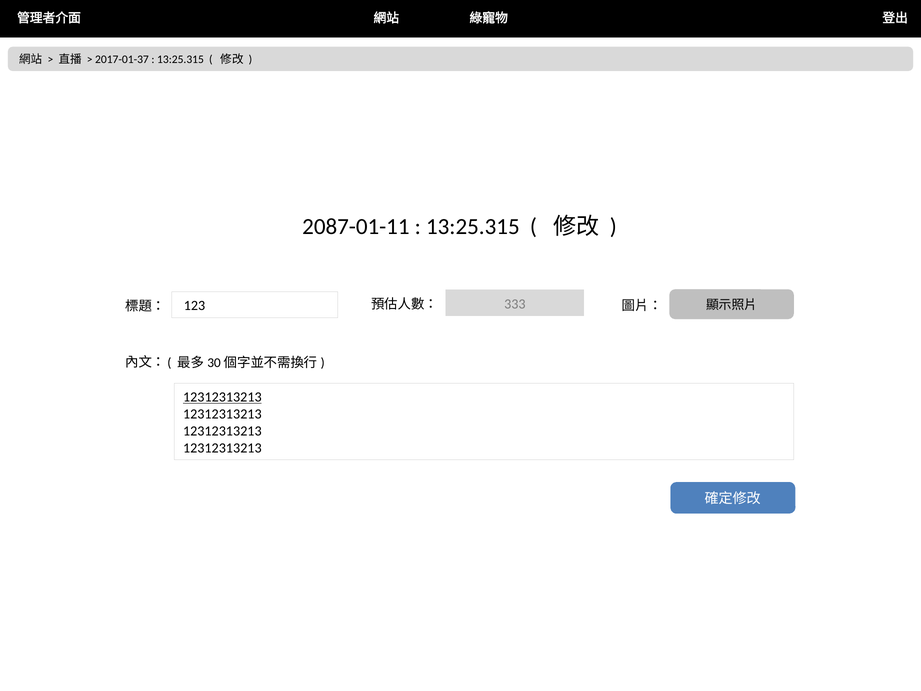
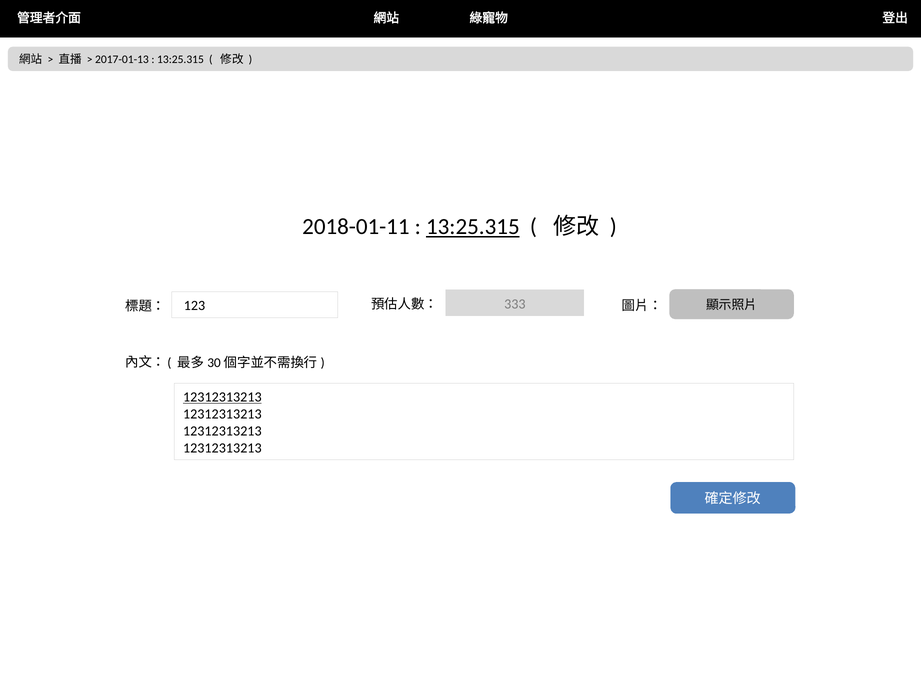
2017-01-37: 2017-01-37 -> 2017-01-13
2087-01-11: 2087-01-11 -> 2018-01-11
13:25.315 at (473, 227) underline: none -> present
